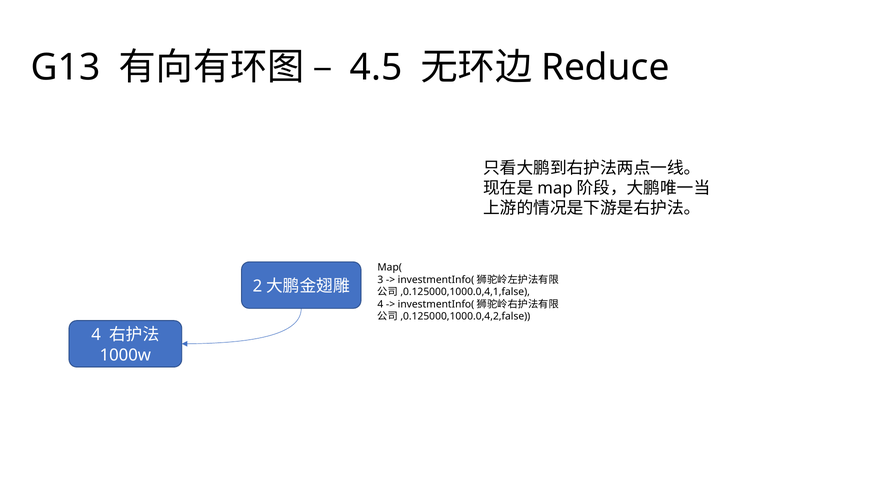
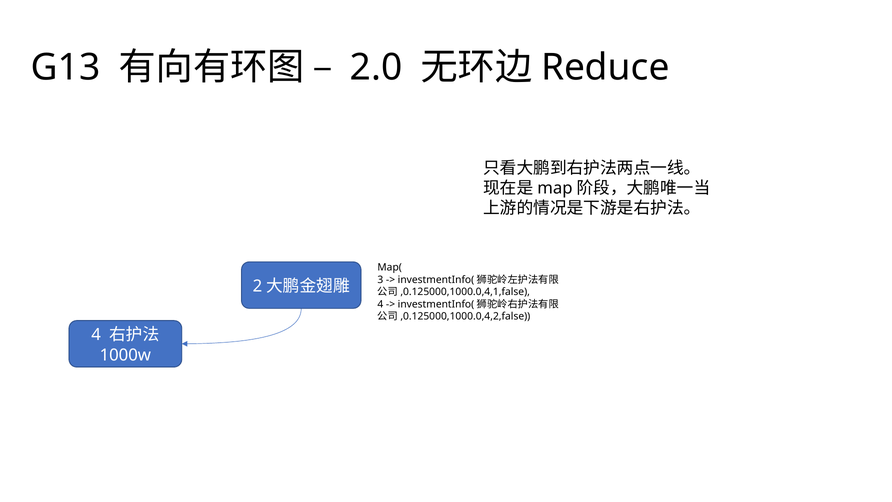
4.5: 4.5 -> 2.0
